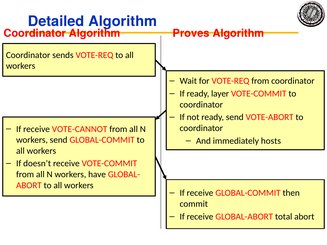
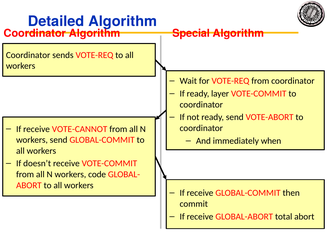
Proves: Proves -> Special
hosts: hosts -> when
have: have -> code
